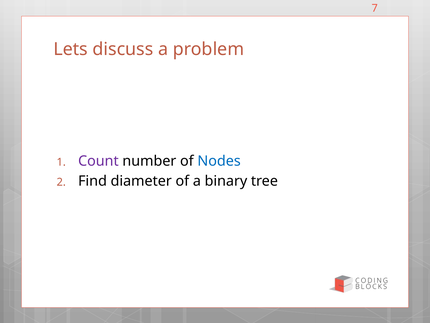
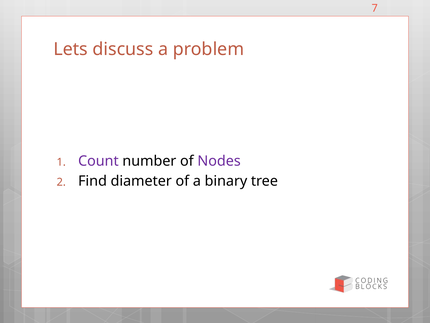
Nodes colour: blue -> purple
